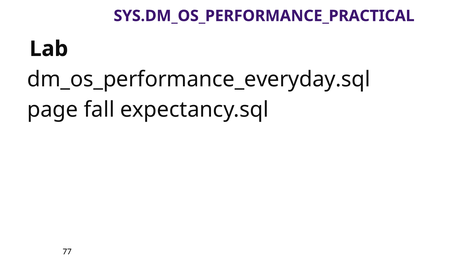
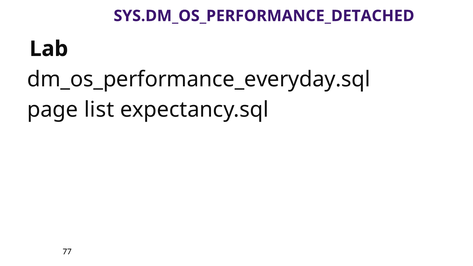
SYS.DM_OS_PERFORMANCE_PRACTICAL: SYS.DM_OS_PERFORMANCE_PRACTICAL -> SYS.DM_OS_PERFORMANCE_DETACHED
fall: fall -> list
